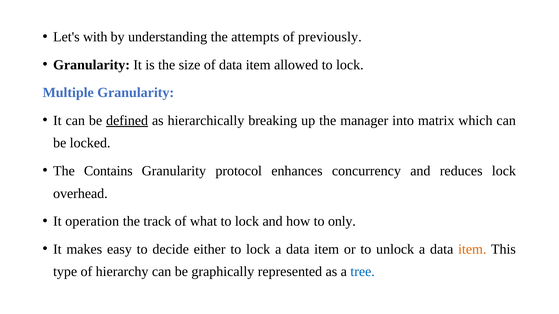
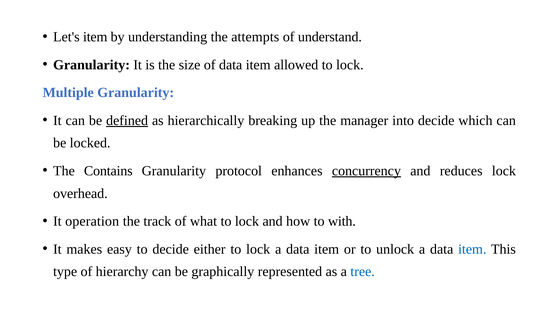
Let's with: with -> item
previously: previously -> understand
into matrix: matrix -> decide
concurrency underline: none -> present
only: only -> with
item at (472, 249) colour: orange -> blue
